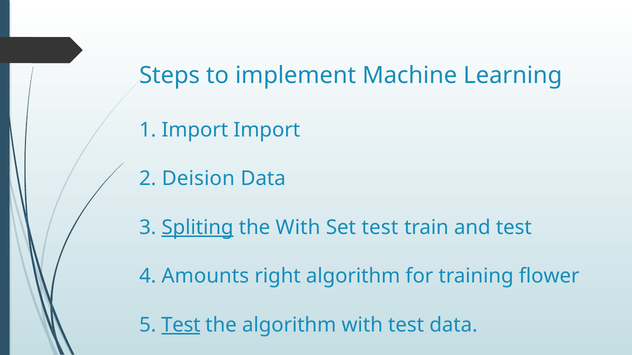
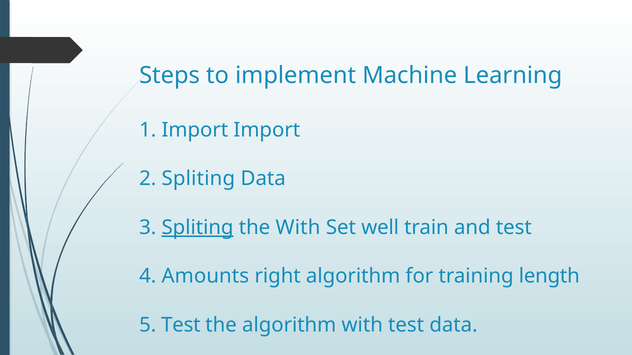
2 Deision: Deision -> Spliting
Set test: test -> well
flower: flower -> length
Test at (181, 326) underline: present -> none
